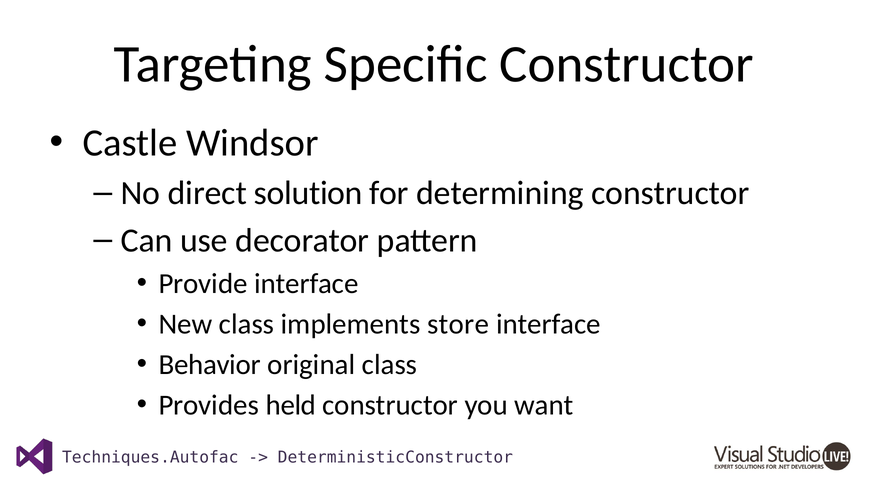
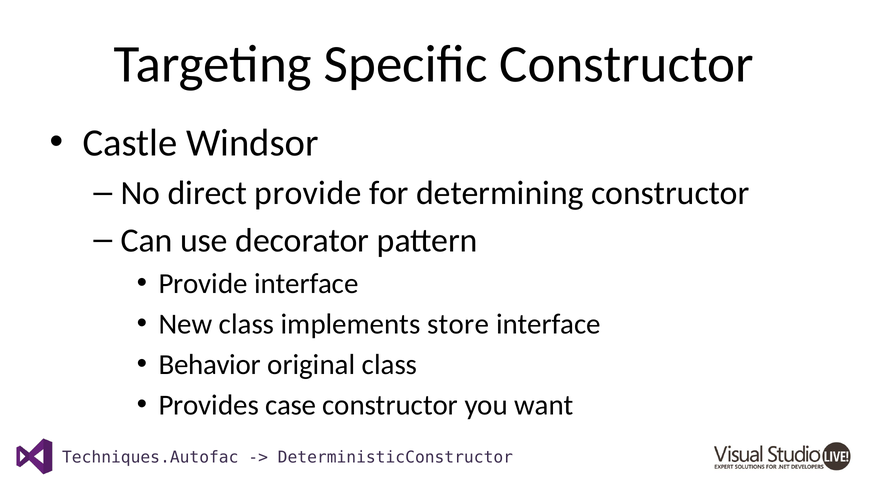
direct solution: solution -> provide
held: held -> case
